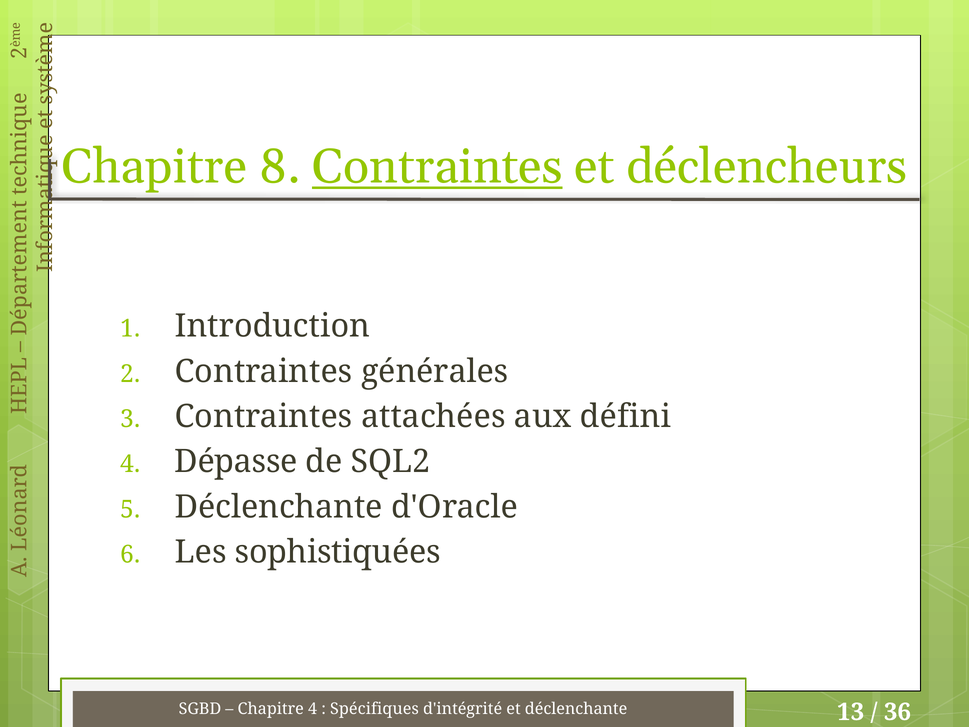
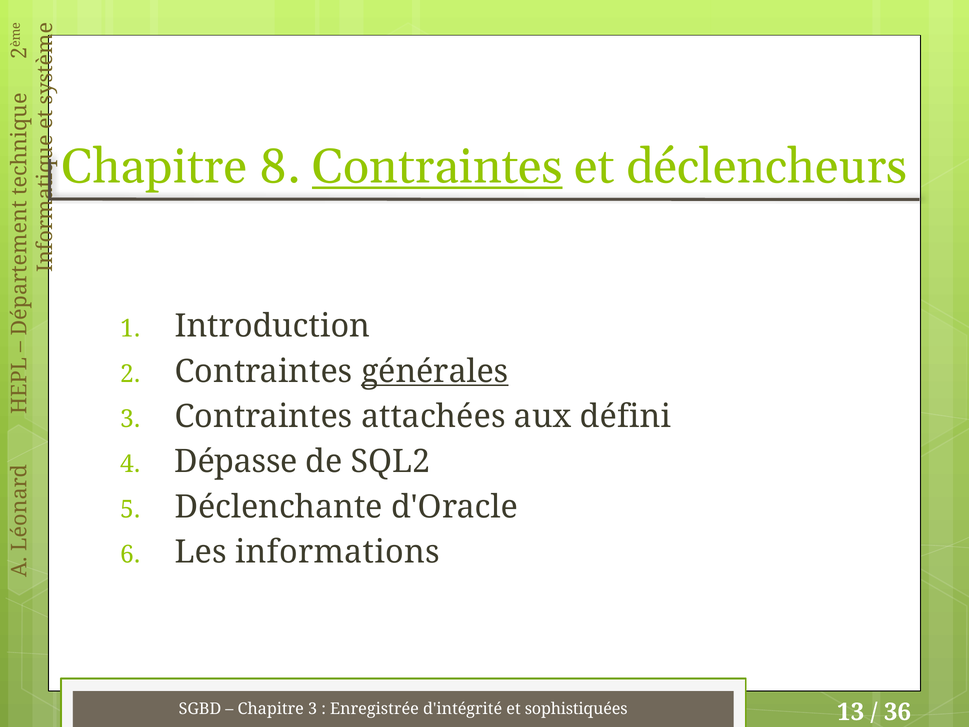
générales underline: none -> present
sophistiquées: sophistiquées -> informations
Chapitre 4: 4 -> 3
Spécifiques: Spécifiques -> Enregistrée
et déclenchante: déclenchante -> sophistiquées
